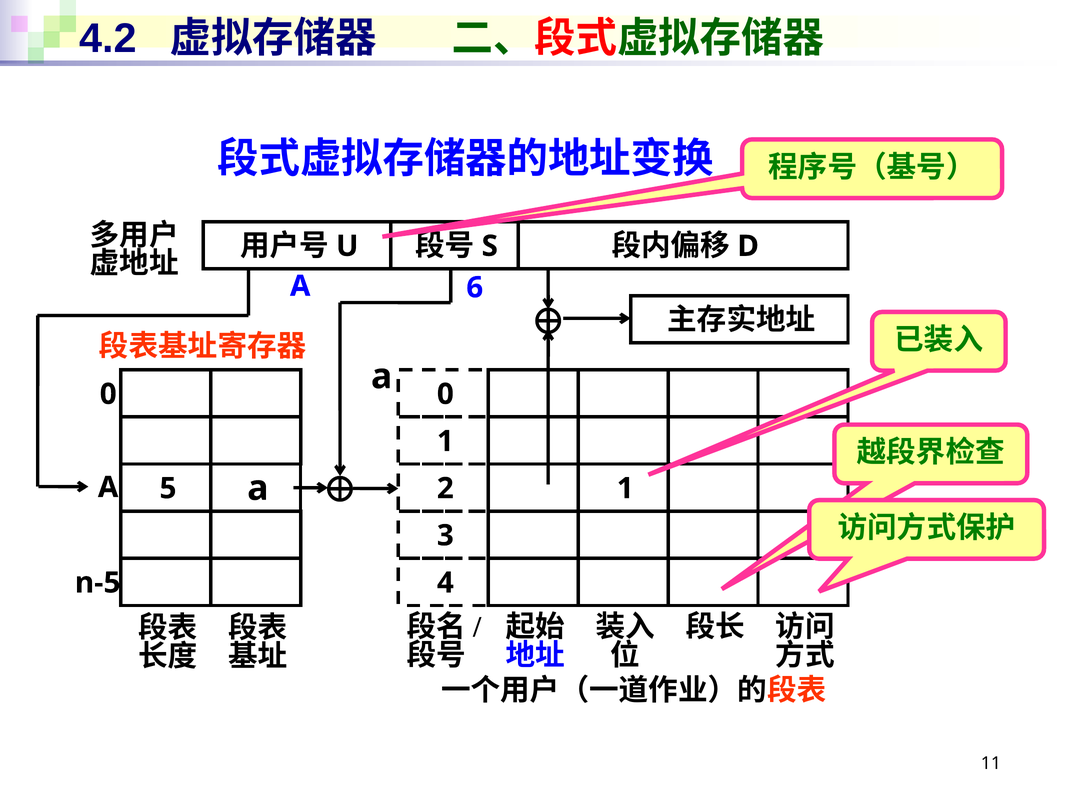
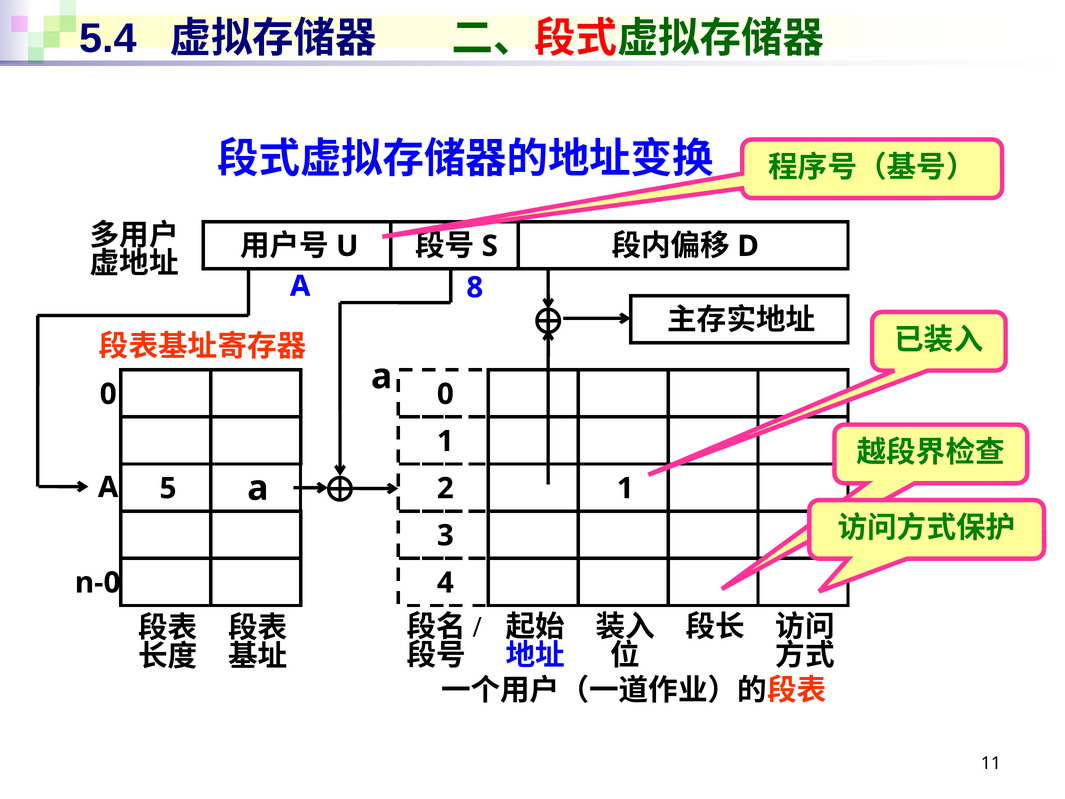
4.2: 4.2 -> 5.4
6: 6 -> 8
n-5: n-5 -> n-0
